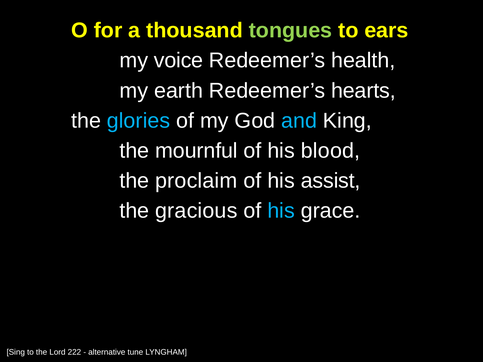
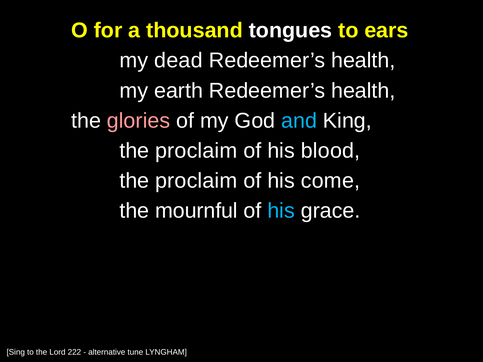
tongues colour: light green -> white
voice: voice -> dead
hearts at (363, 91): hearts -> health
glories colour: light blue -> pink
mournful at (196, 151): mournful -> proclaim
assist: assist -> come
gracious: gracious -> mournful
